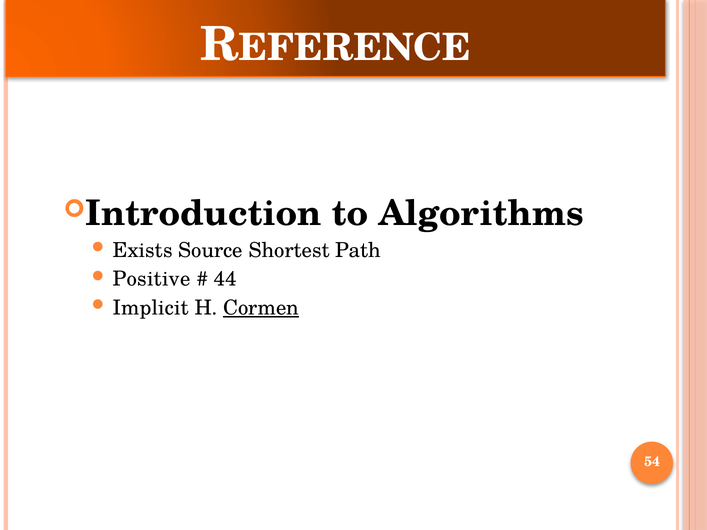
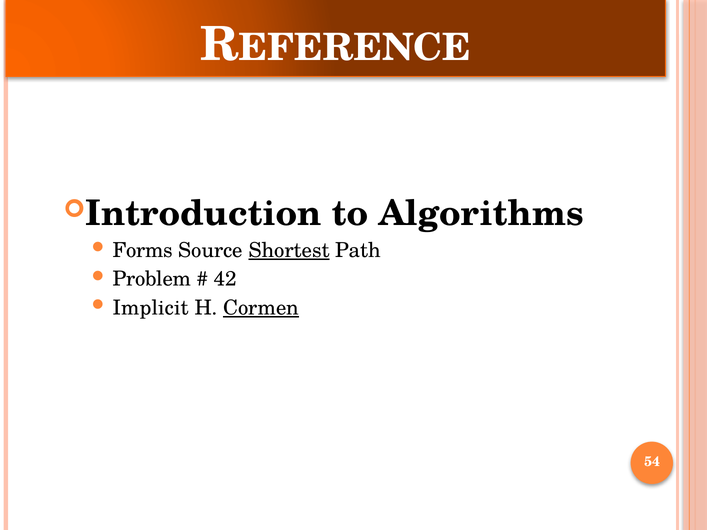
Exists: Exists -> Forms
Shortest underline: none -> present
Positive: Positive -> Problem
44: 44 -> 42
